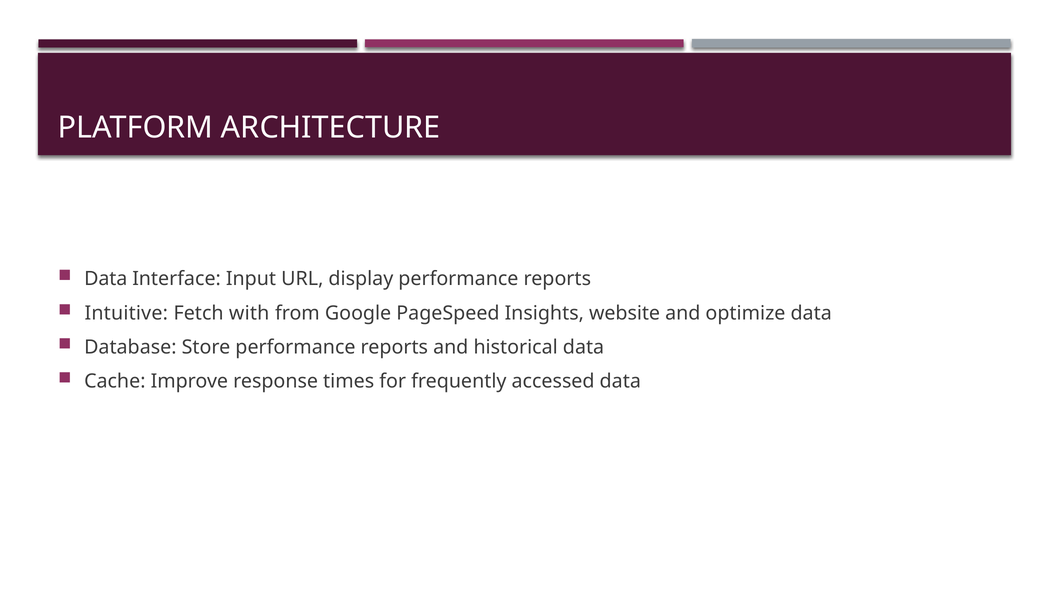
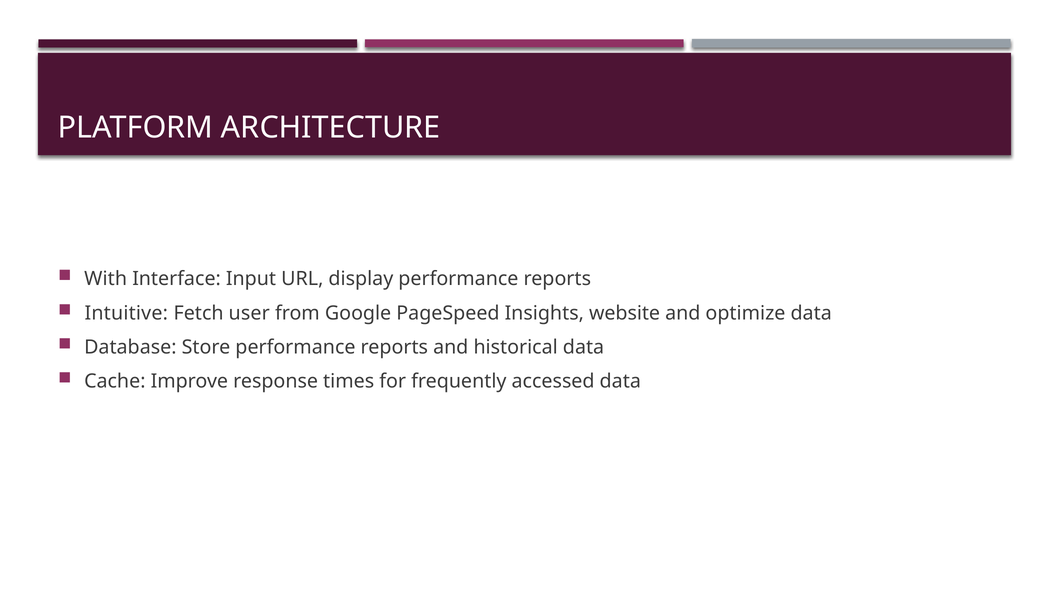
Data at (106, 279): Data -> With
with: with -> user
